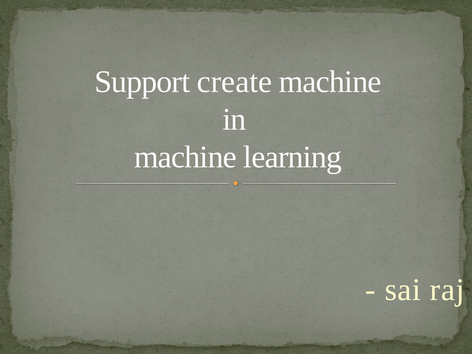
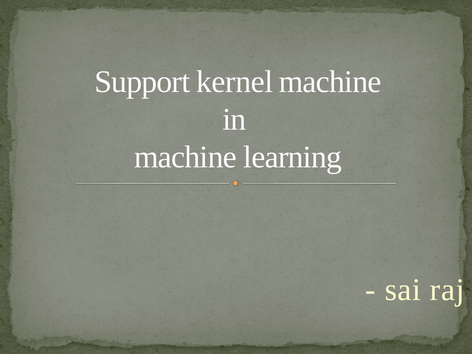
create: create -> kernel
